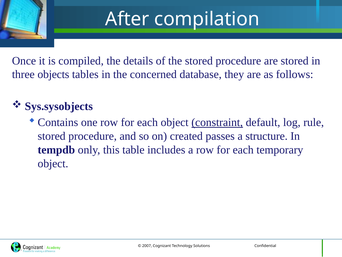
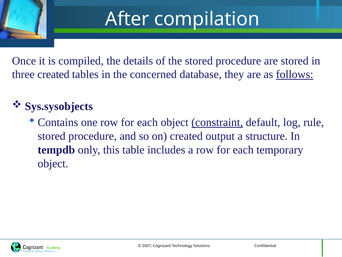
three objects: objects -> created
follows underline: none -> present
passes: passes -> output
